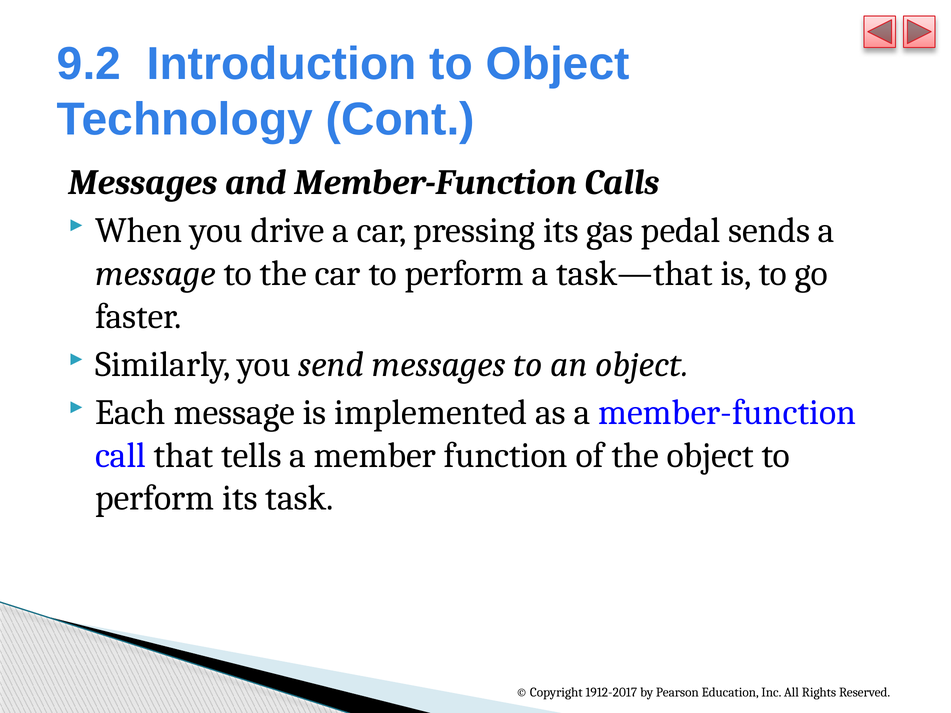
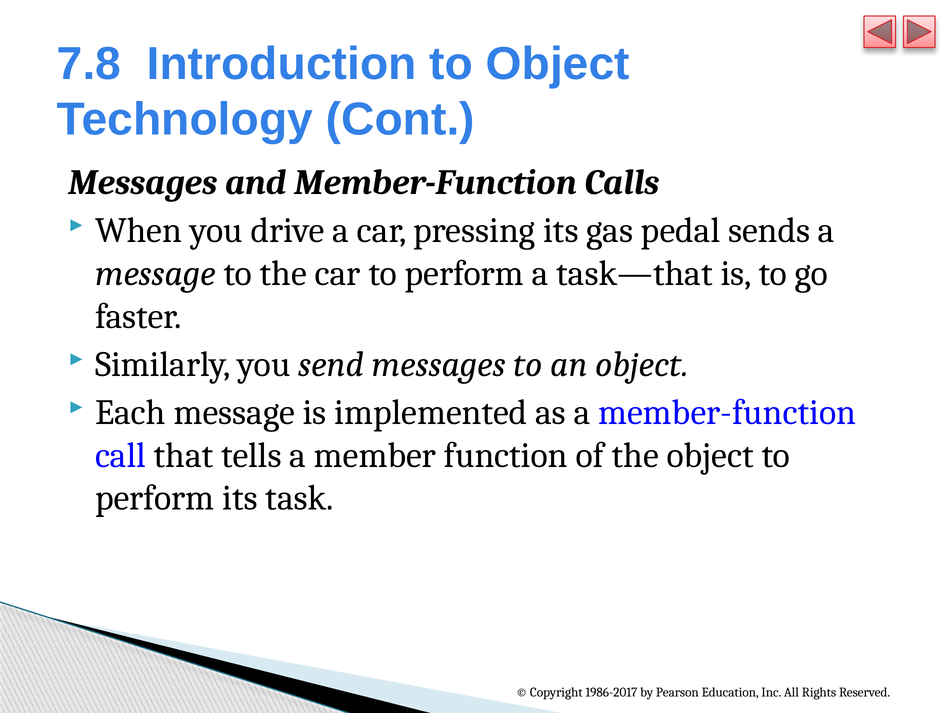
9.2: 9.2 -> 7.8
1912-2017: 1912-2017 -> 1986-2017
